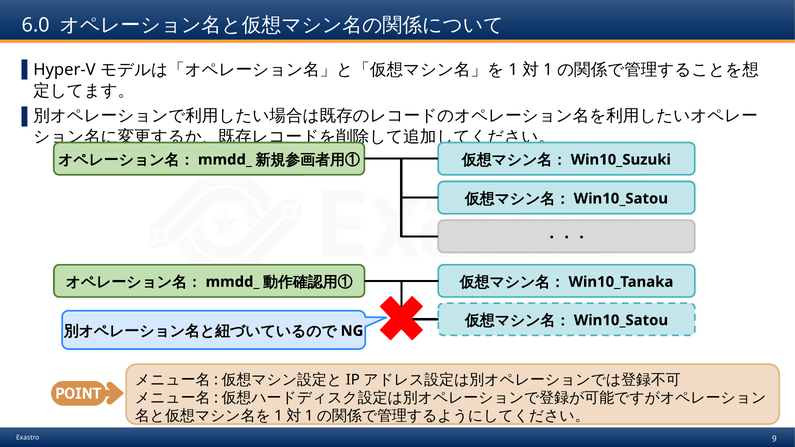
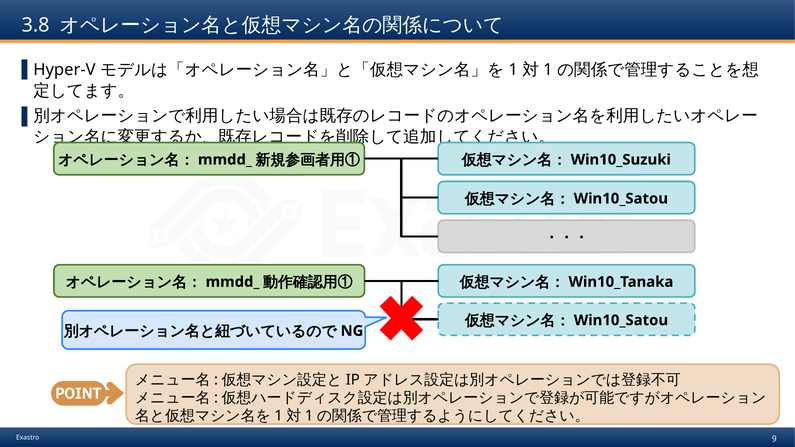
6.0: 6.0 -> 3.8
